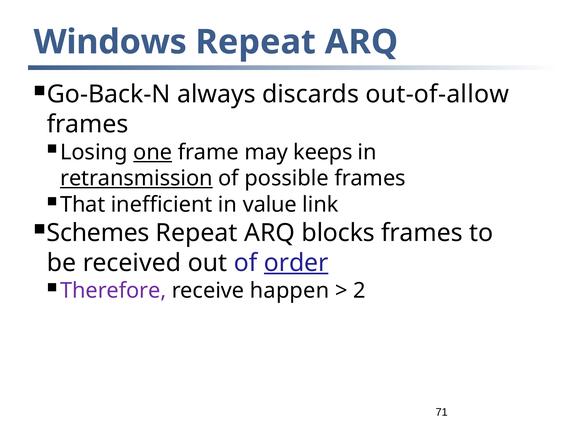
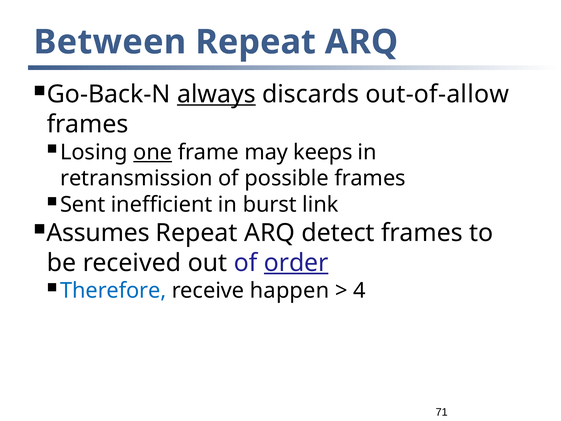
Windows: Windows -> Between
always underline: none -> present
retransmission underline: present -> none
That: That -> Sent
value: value -> burst
Schemes: Schemes -> Assumes
blocks: blocks -> detect
Therefore colour: purple -> blue
2: 2 -> 4
